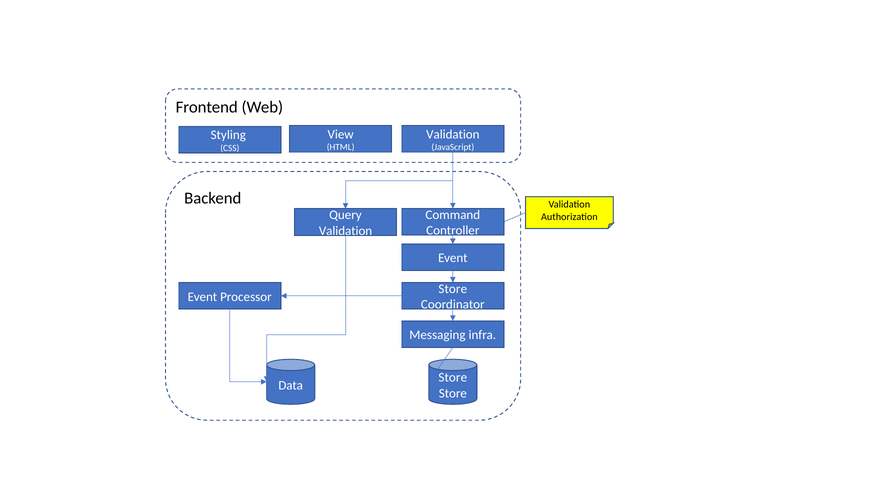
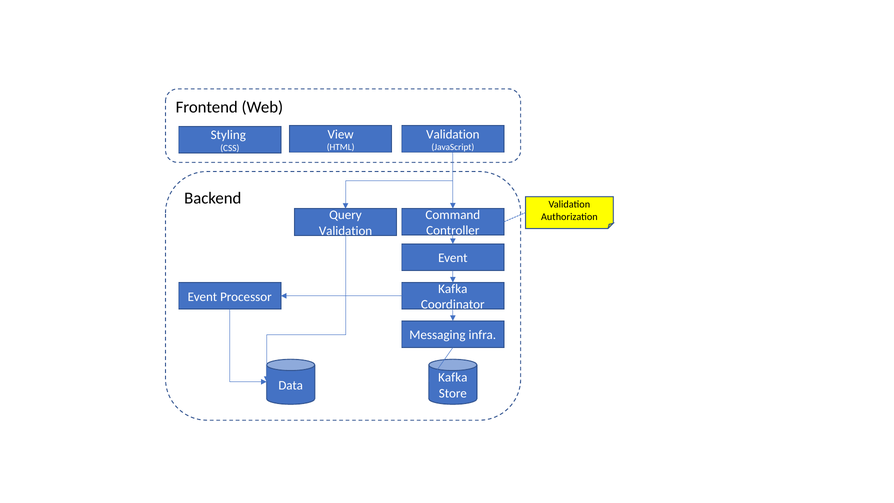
Store at (453, 289): Store -> Kafka
Store at (453, 378): Store -> Kafka
